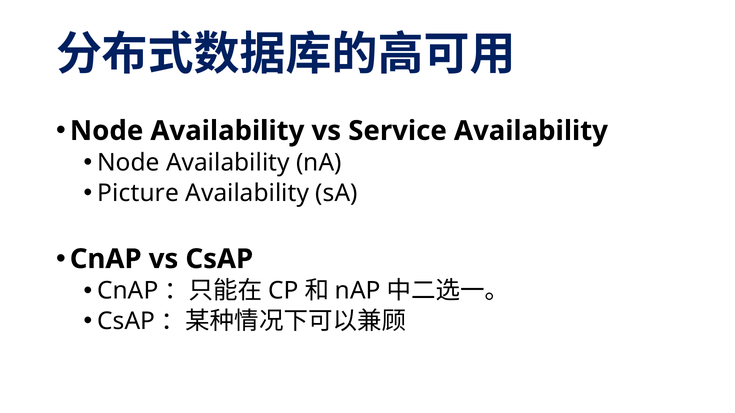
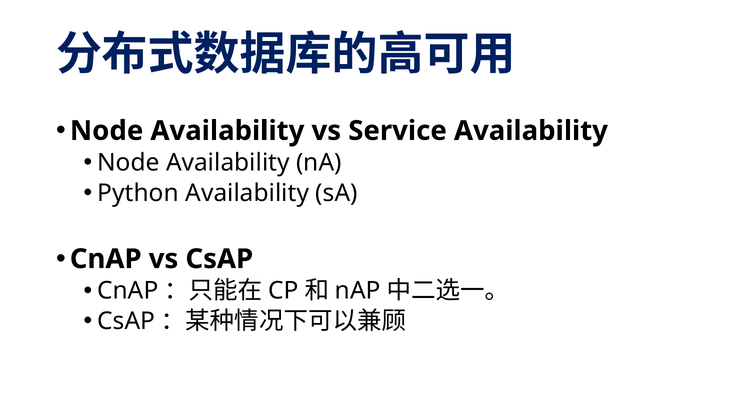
Picture: Picture -> Python
